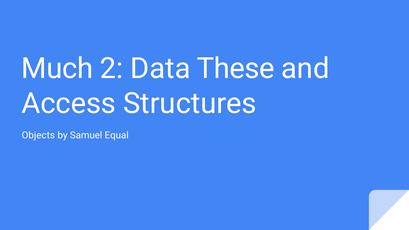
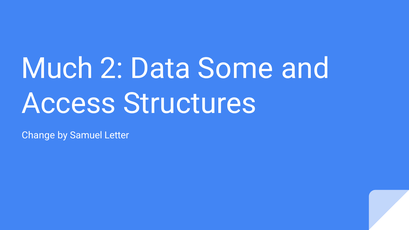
These: These -> Some
Objects: Objects -> Change
Equal: Equal -> Letter
